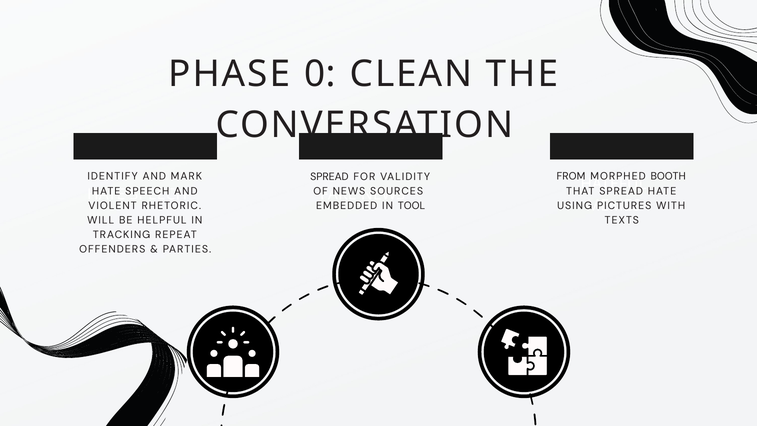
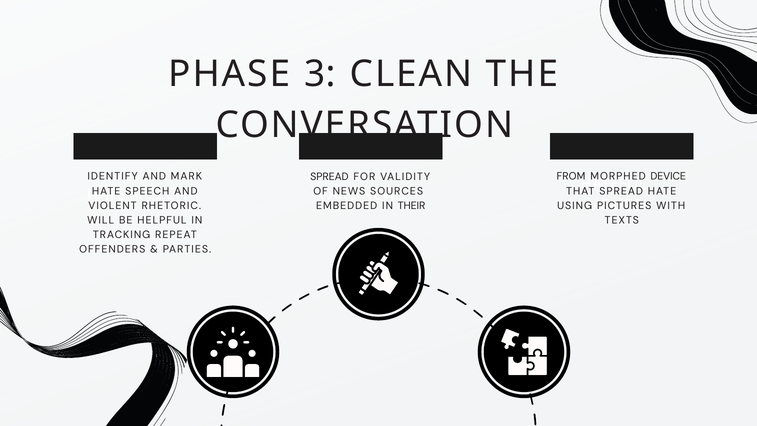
0: 0 -> 3
BOOTH: BOOTH -> DEVICE
TOOL: TOOL -> THEIR
